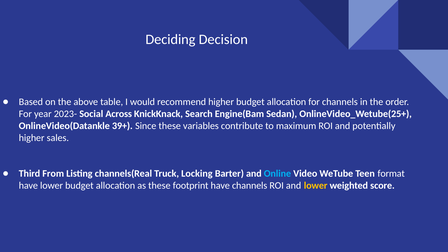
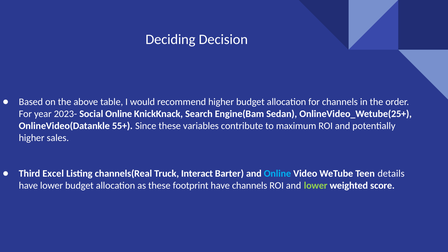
Social Across: Across -> Online
39+: 39+ -> 55+
From: From -> Excel
Locking: Locking -> Interact
format: format -> details
lower at (316, 186) colour: yellow -> light green
